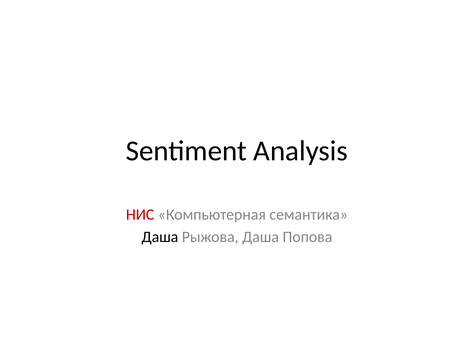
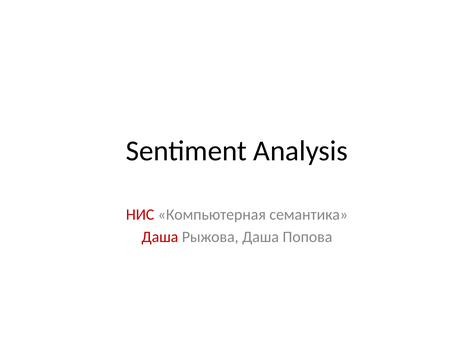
Даша at (160, 237) colour: black -> red
